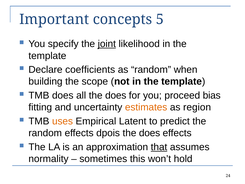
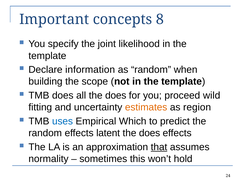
5: 5 -> 8
joint underline: present -> none
coefficients: coefficients -> information
bias: bias -> wild
uses colour: orange -> blue
Latent: Latent -> Which
dpois: dpois -> latent
